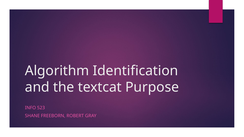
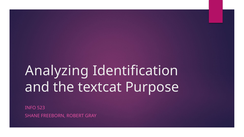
Algorithm: Algorithm -> Analyzing
